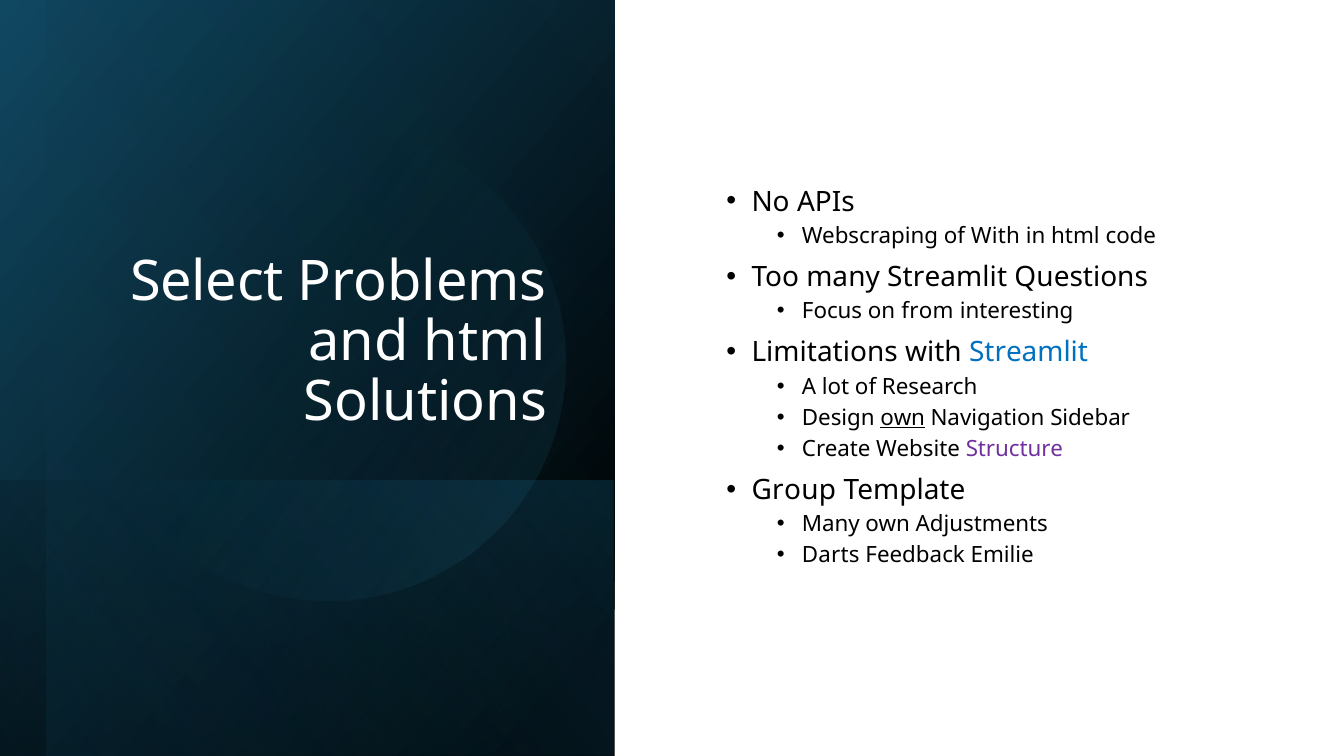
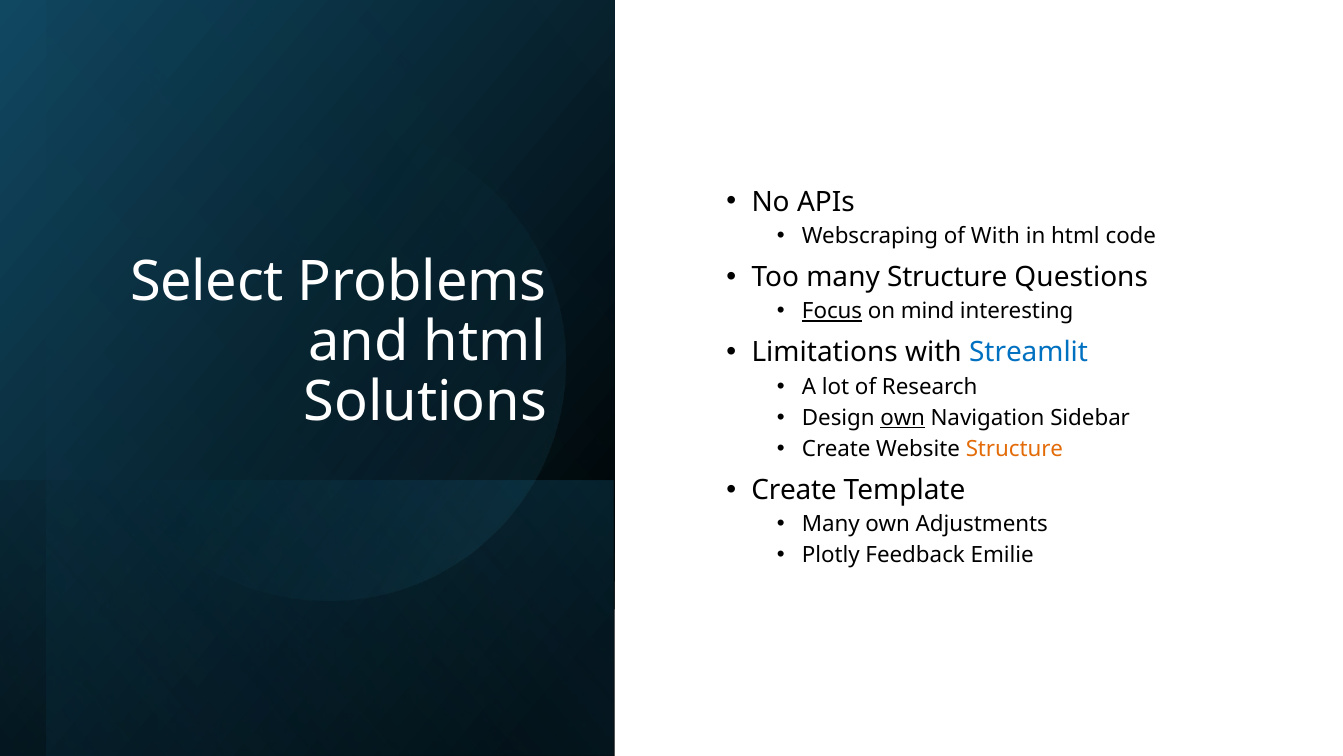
many Streamlit: Streamlit -> Structure
Focus underline: none -> present
from: from -> mind
Structure at (1014, 449) colour: purple -> orange
Group at (794, 490): Group -> Create
Darts: Darts -> Plotly
